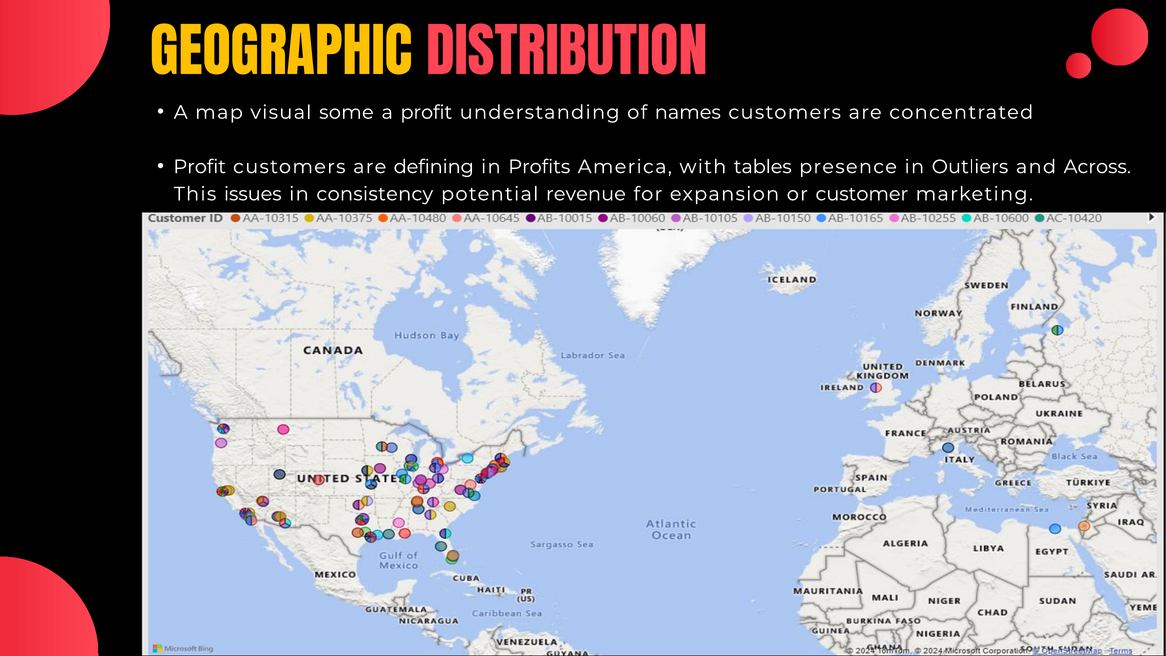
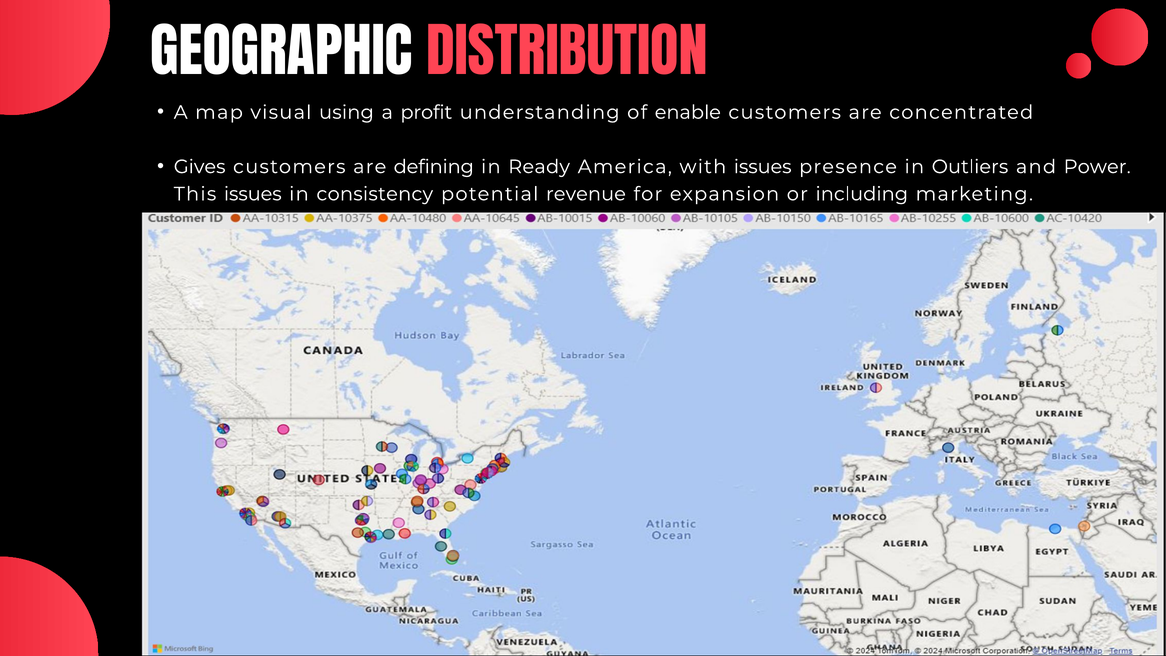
GEOGRAPHIC colour: yellow -> white
some: some -> using
names: names -> enable
Profit at (200, 167): Profit -> Gives
Profits: Profits -> Ready
with tables: tables -> issues
Across: Across -> Power
customer: customer -> including
